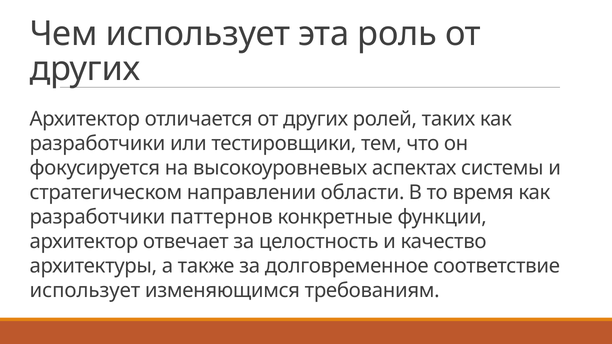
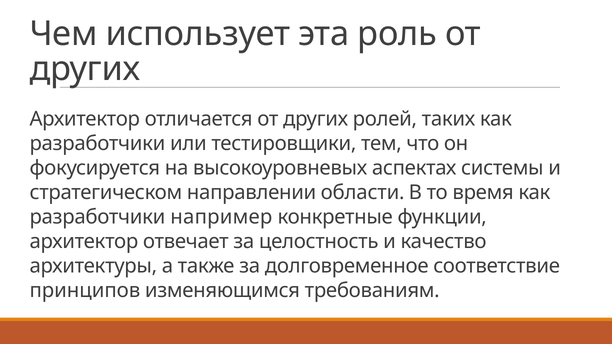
паттернов: паттернов -> например
использует at (85, 291): использует -> принципов
